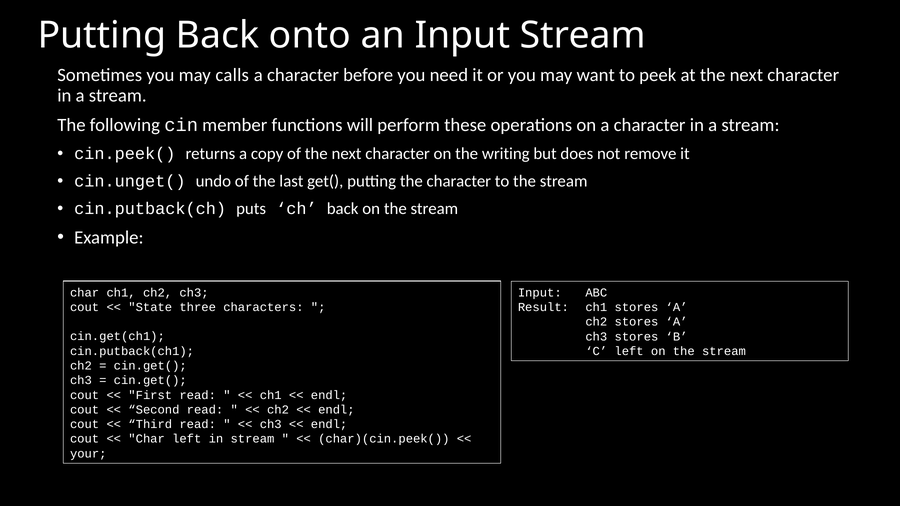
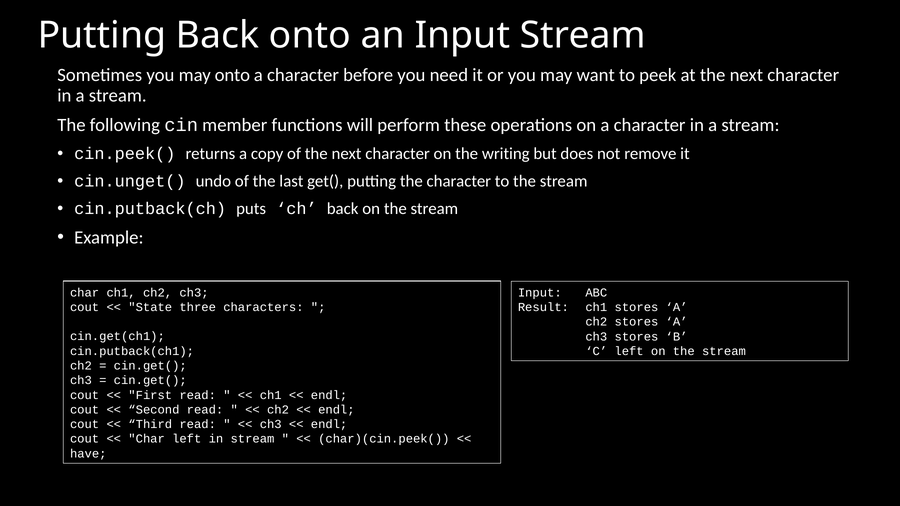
may calls: calls -> onto
your: your -> have
